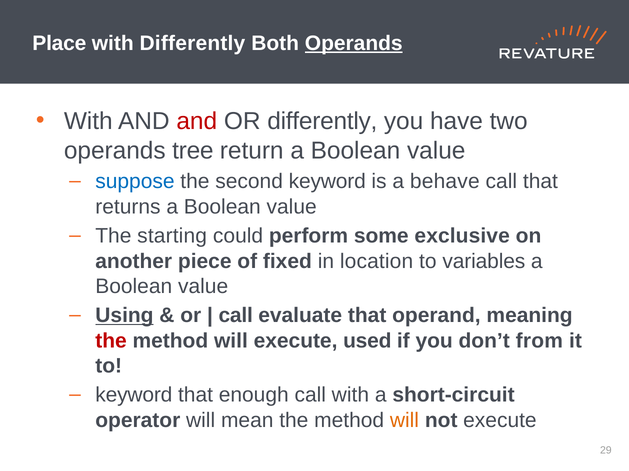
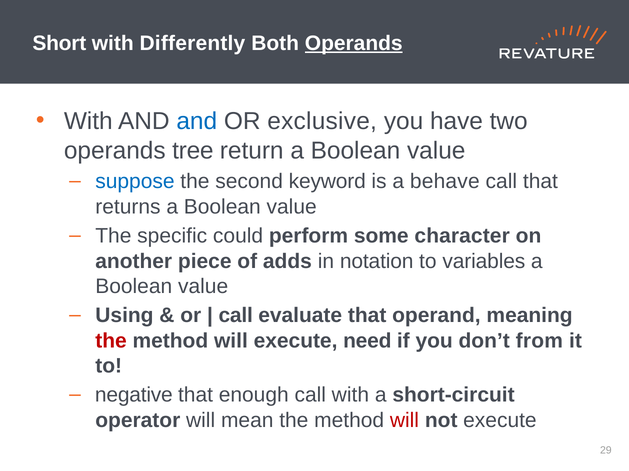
Place: Place -> Short
and at (197, 121) colour: red -> blue
OR differently: differently -> exclusive
starting: starting -> specific
exclusive: exclusive -> character
fixed: fixed -> adds
location: location -> notation
Using underline: present -> none
used: used -> need
keyword at (134, 396): keyword -> negative
will at (404, 421) colour: orange -> red
